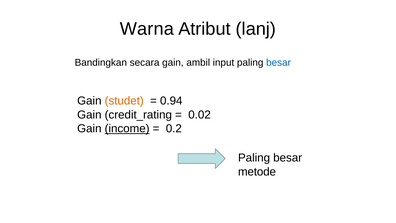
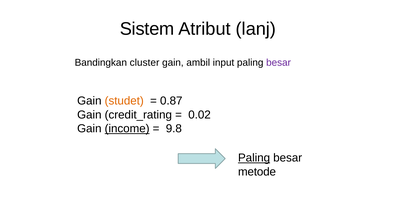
Warna: Warna -> Sistem
secara: secara -> cluster
besar at (279, 63) colour: blue -> purple
0.94: 0.94 -> 0.87
0.2: 0.2 -> 9.8
Paling at (254, 158) underline: none -> present
